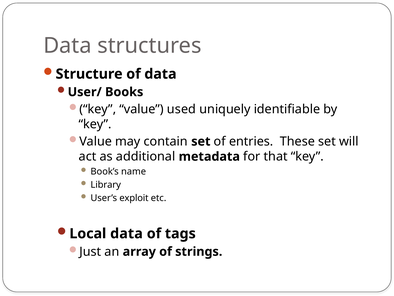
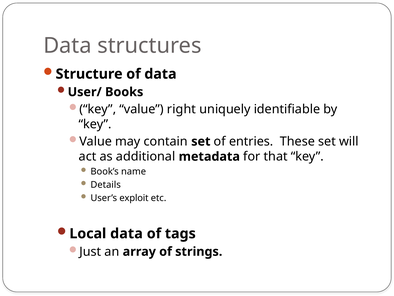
used: used -> right
Library: Library -> Details
